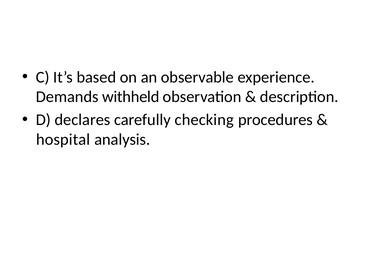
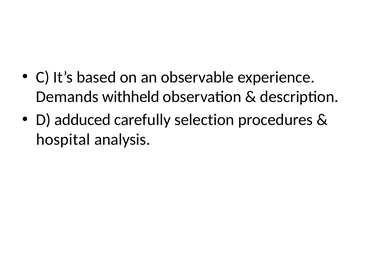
declares: declares -> adduced
checking: checking -> selection
